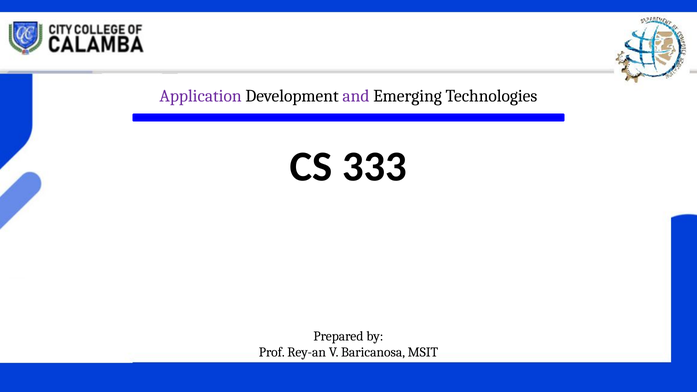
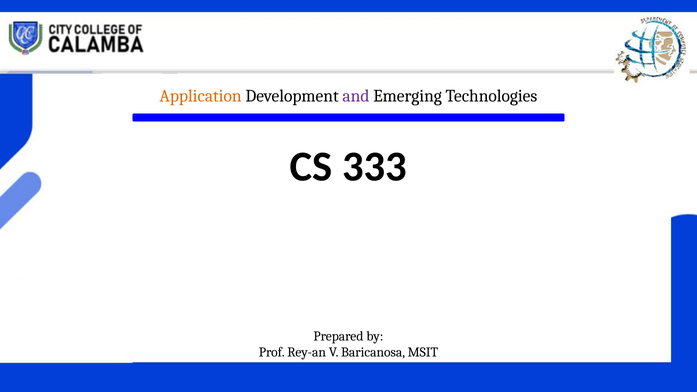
Application colour: purple -> orange
